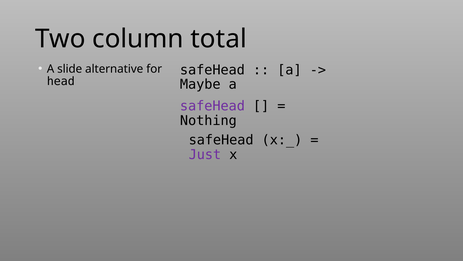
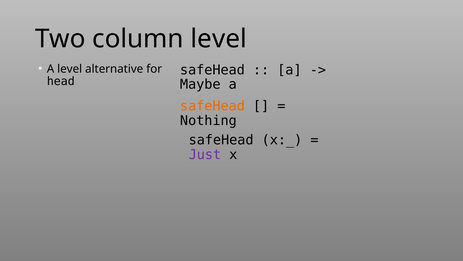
column total: total -> level
A slide: slide -> level
safeHead at (212, 106) colour: purple -> orange
